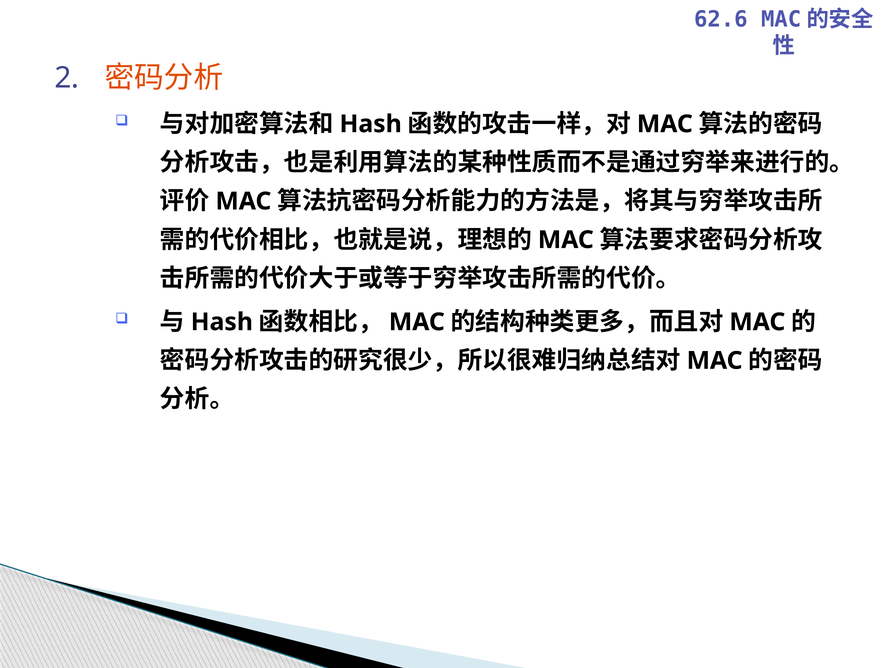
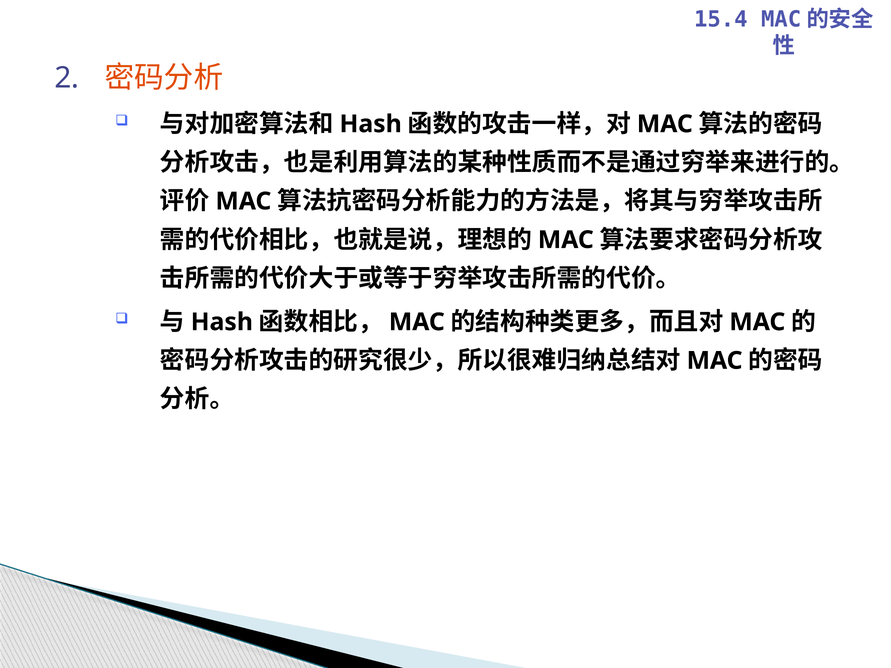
62.6: 62.6 -> 15.4
